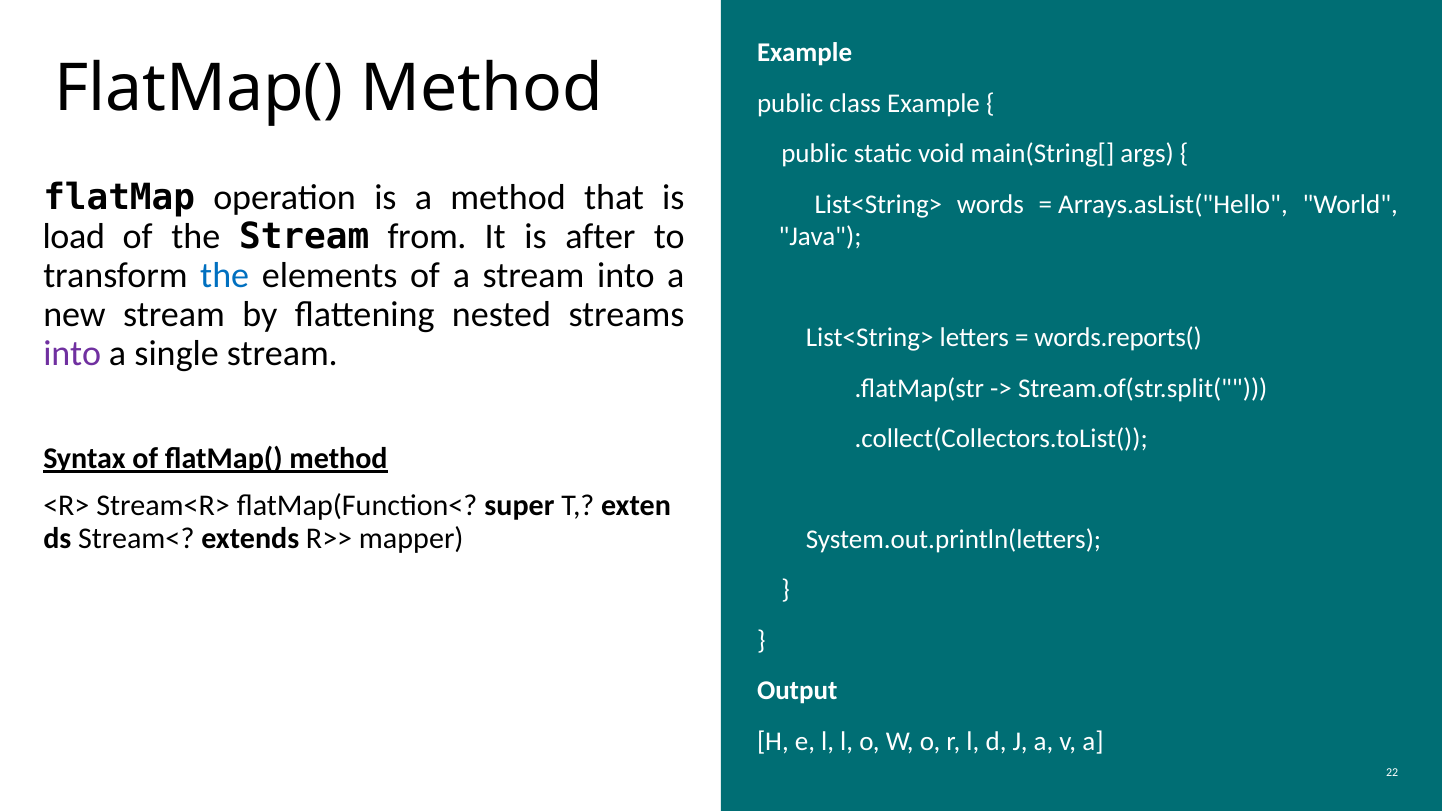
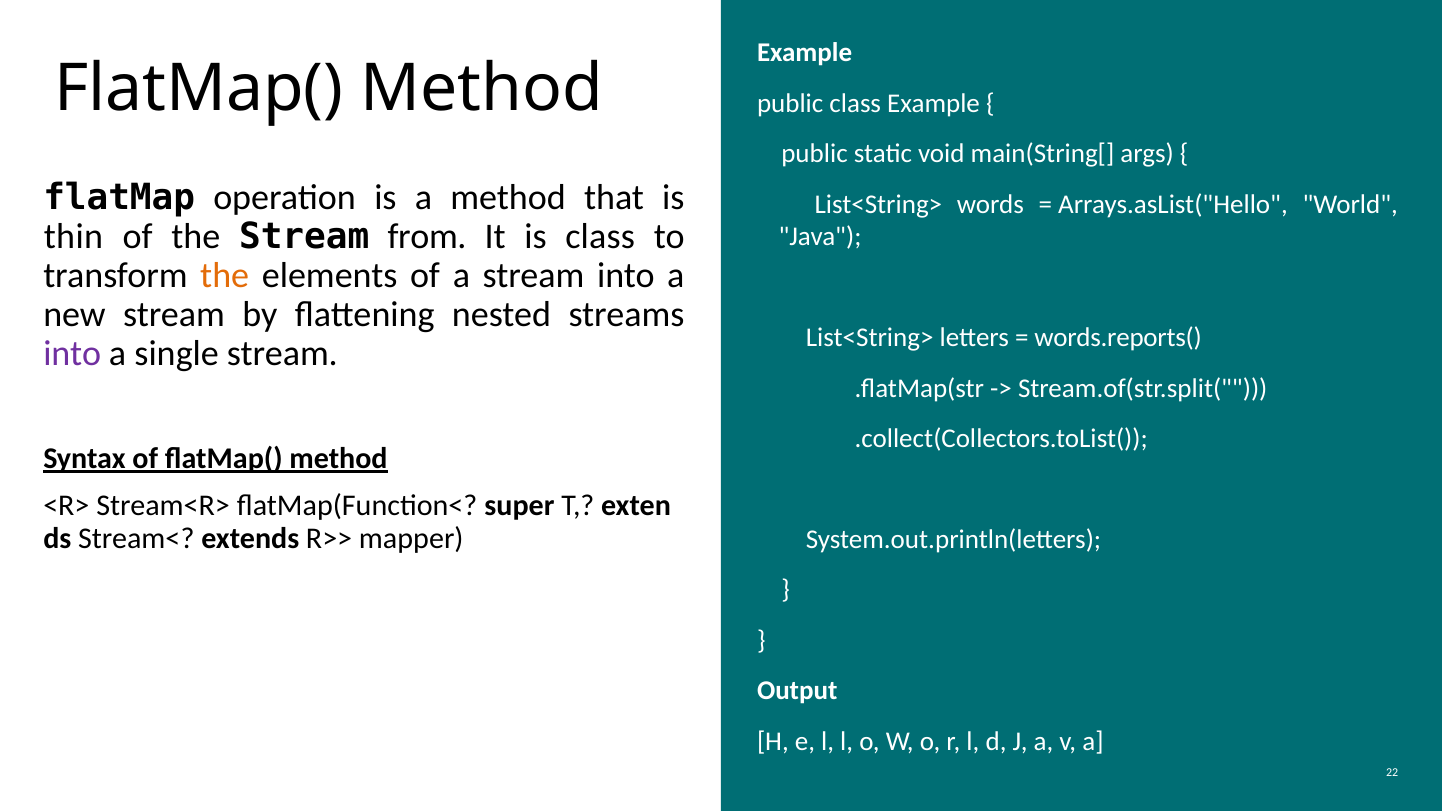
load: load -> thin
is after: after -> class
the at (225, 276) colour: blue -> orange
